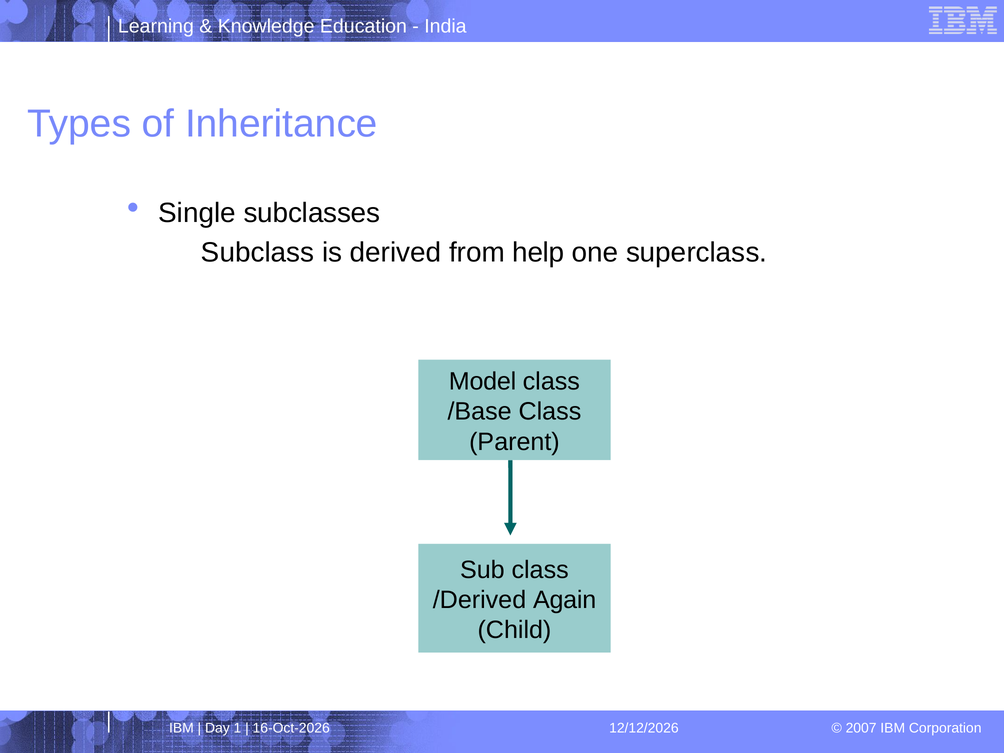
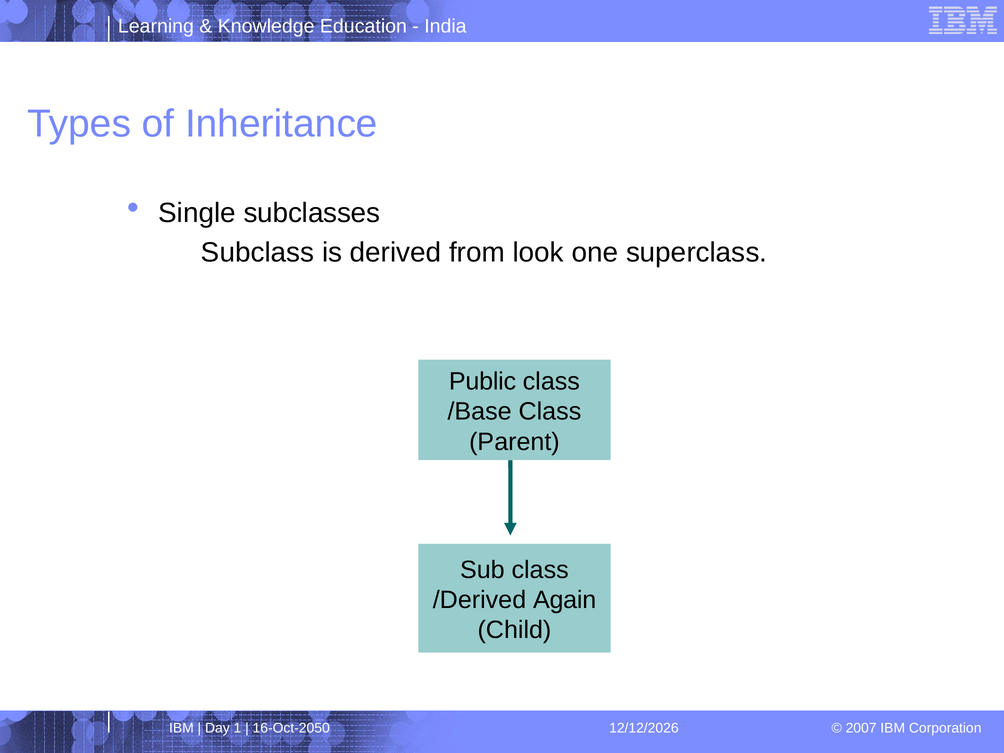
help: help -> look
Model: Model -> Public
16-Oct-2026: 16-Oct-2026 -> 16-Oct-2050
